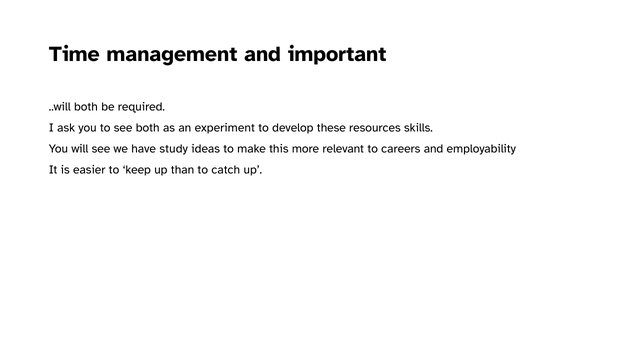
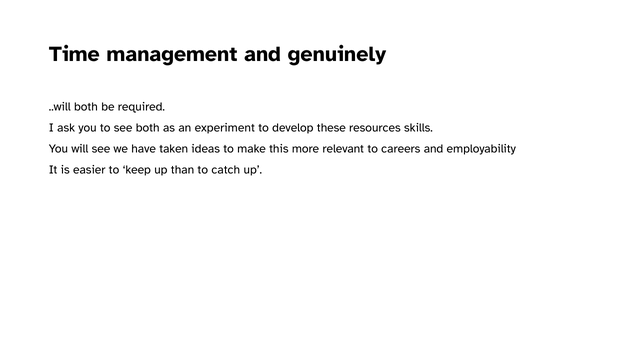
important: important -> genuinely
study: study -> taken
